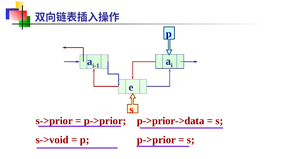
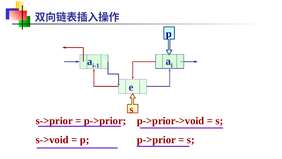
p->prior->data: p->prior->data -> p->prior->void
